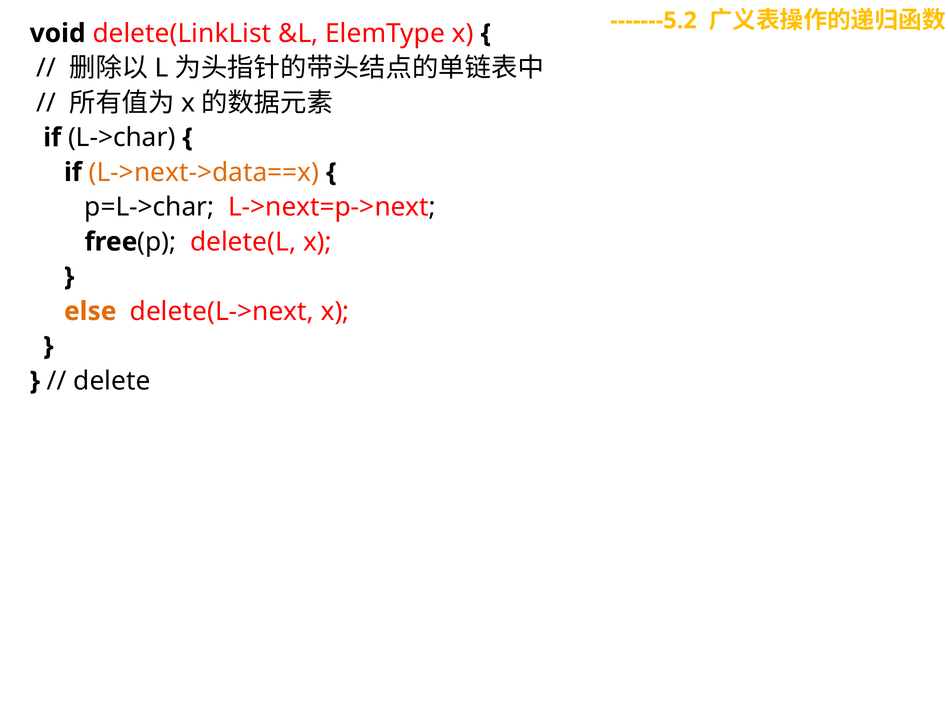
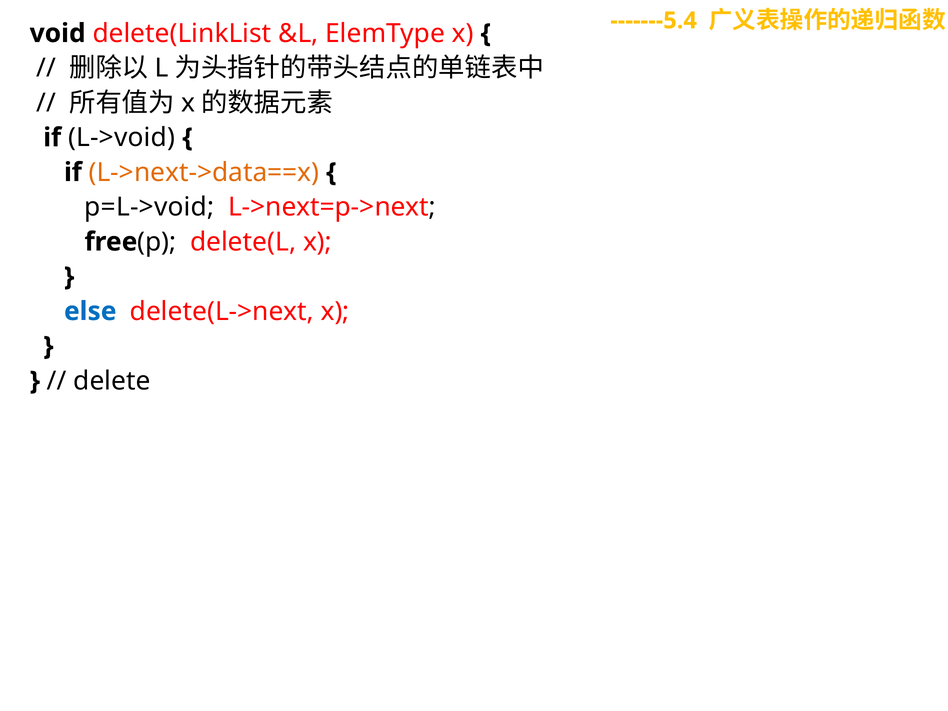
-------5.2: -------5.2 -> -------5.4
L->char: L->char -> L->void
p=L->char: p=L->char -> p=L->void
else colour: orange -> blue
